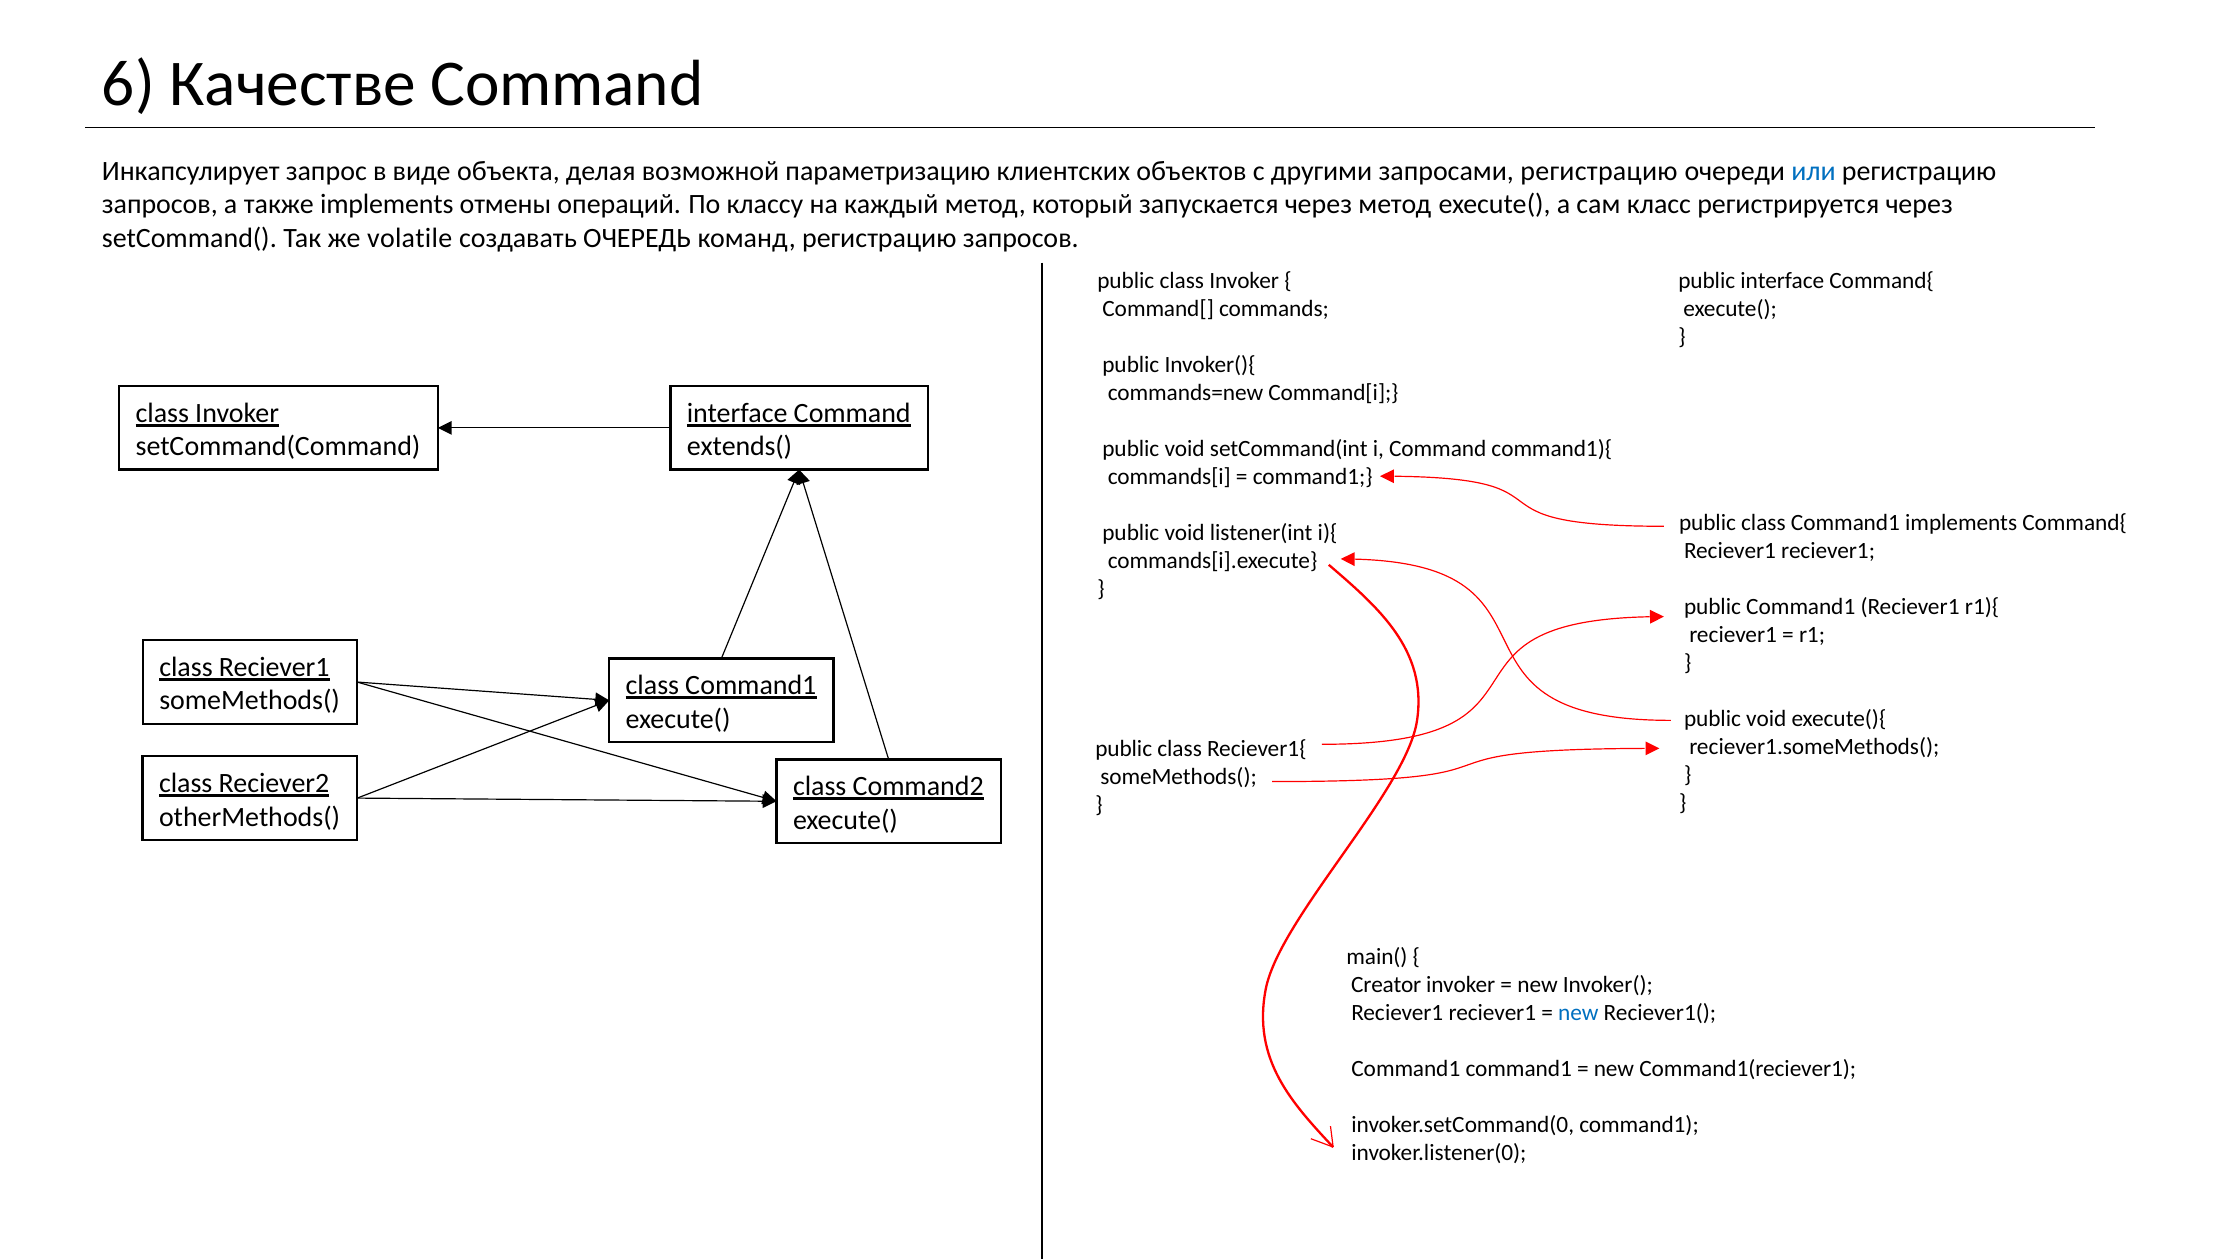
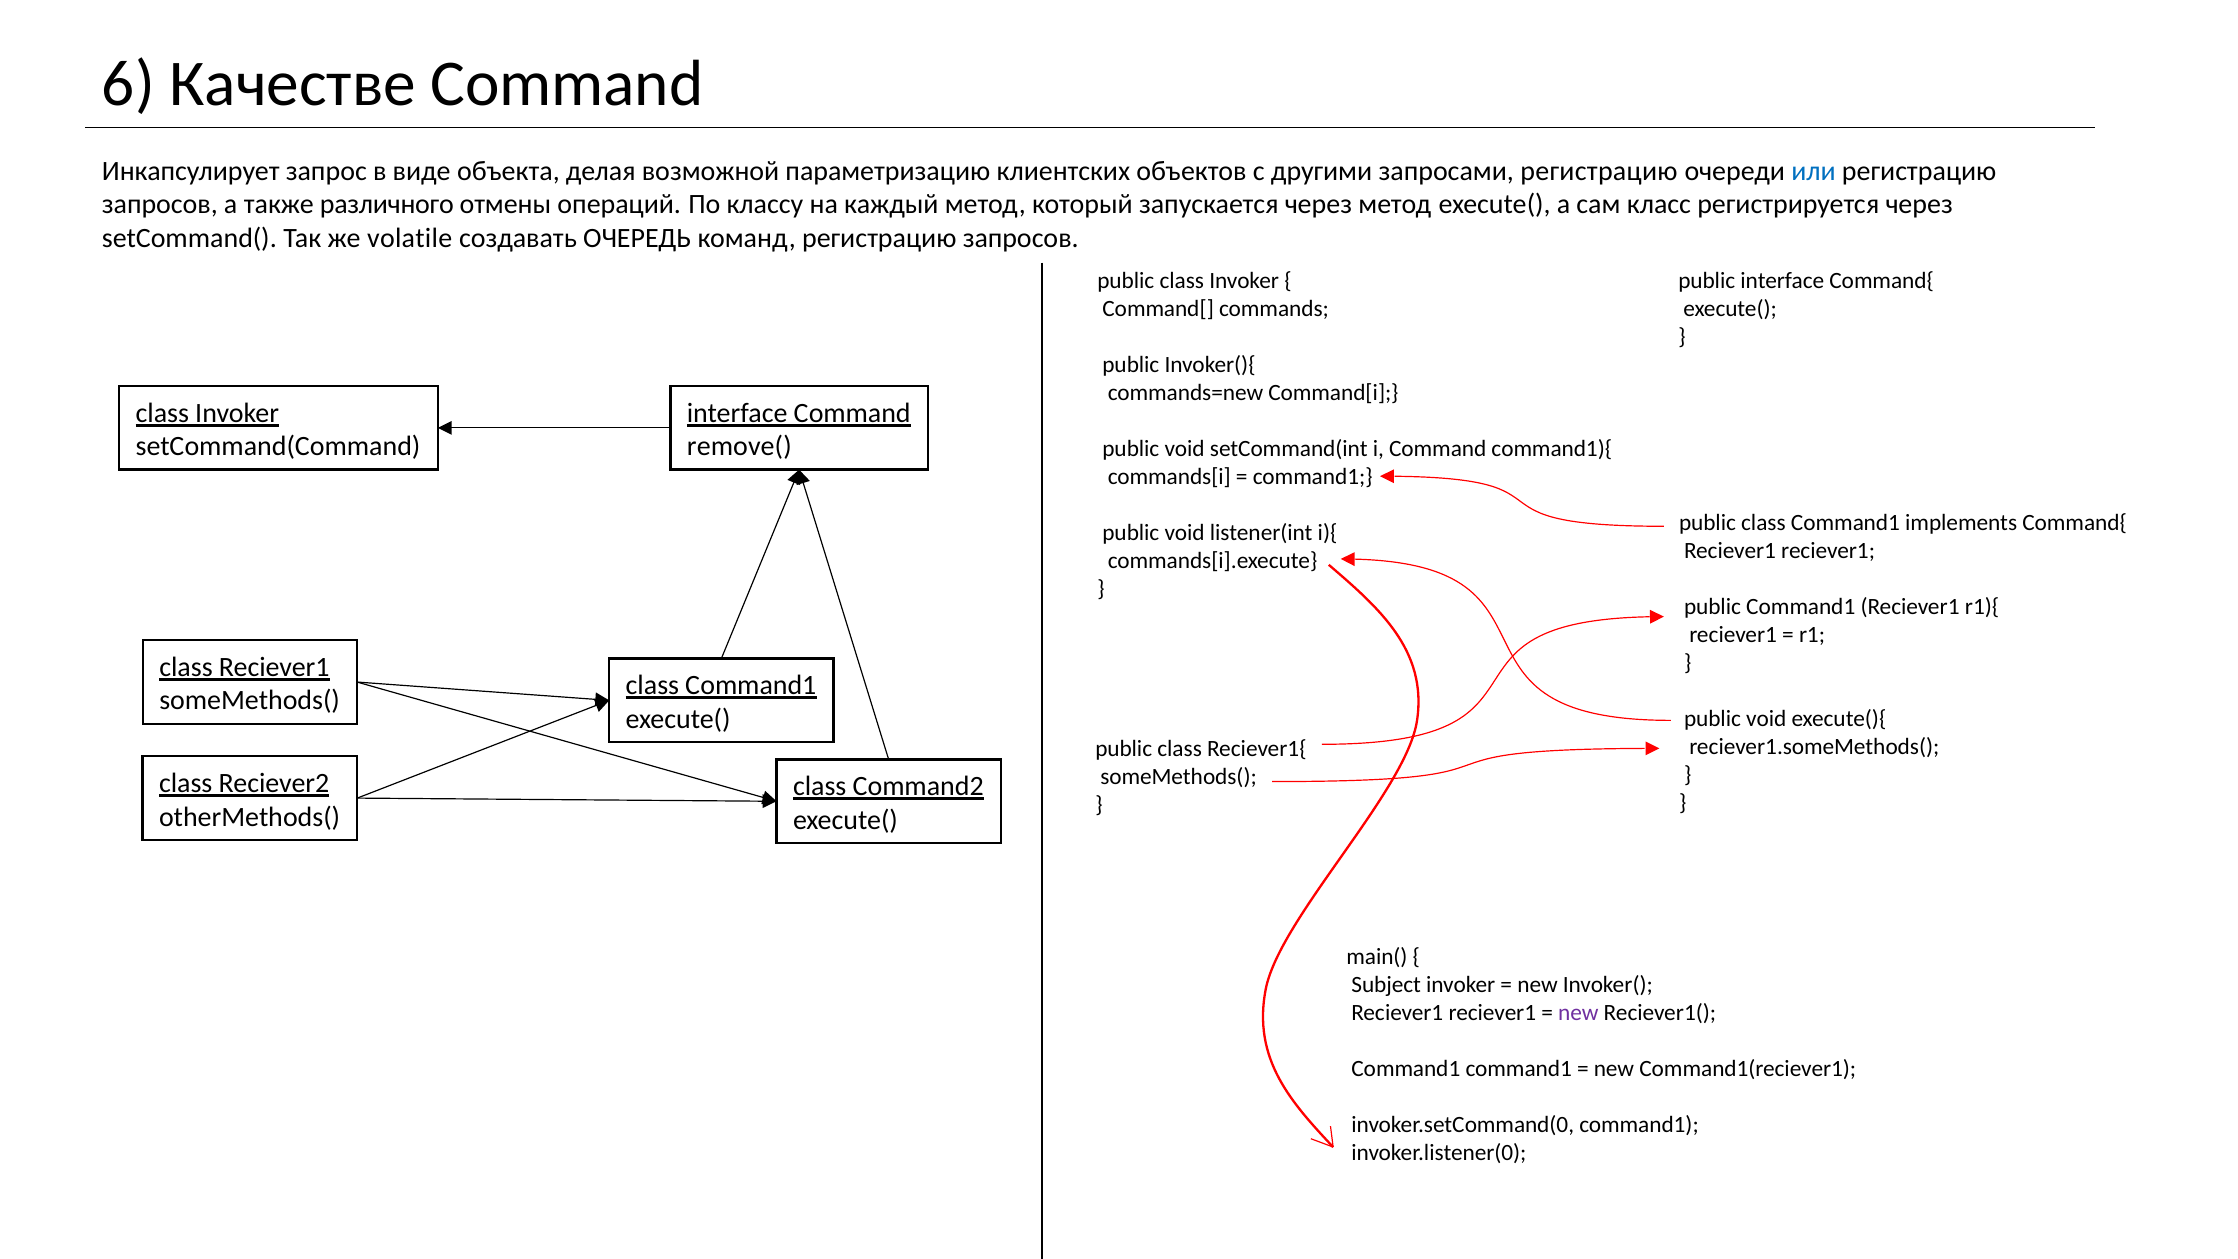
также implements: implements -> различного
extends(: extends( -> remove(
Creator: Creator -> Subject
new at (1578, 1013) colour: blue -> purple
